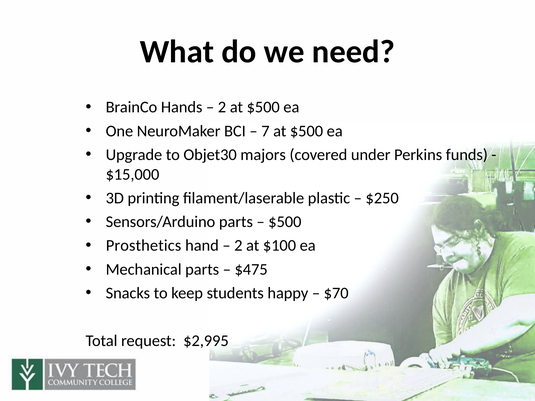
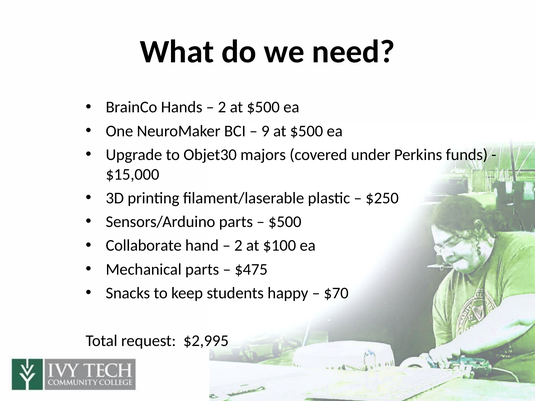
7: 7 -> 9
Prosthetics: Prosthetics -> Collaborate
